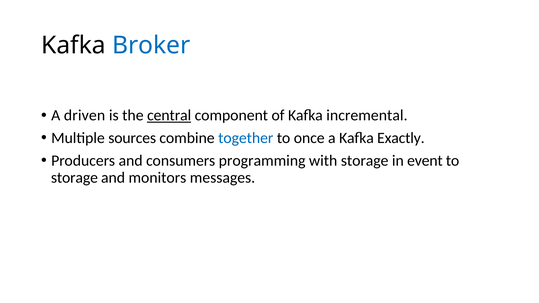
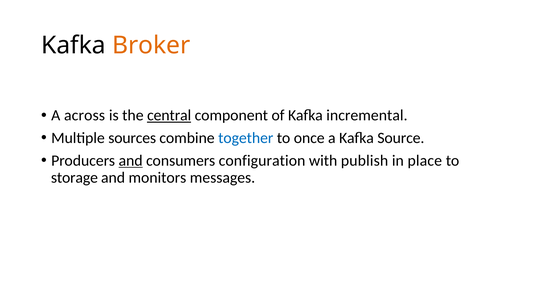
Broker colour: blue -> orange
driven: driven -> across
Exactly: Exactly -> Source
and at (131, 161) underline: none -> present
programming: programming -> configuration
with storage: storage -> publish
event: event -> place
